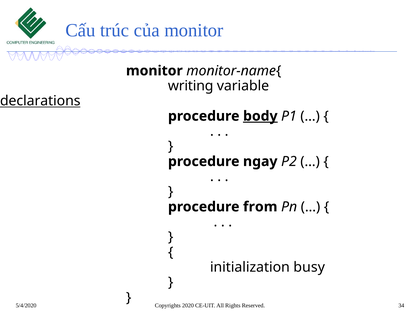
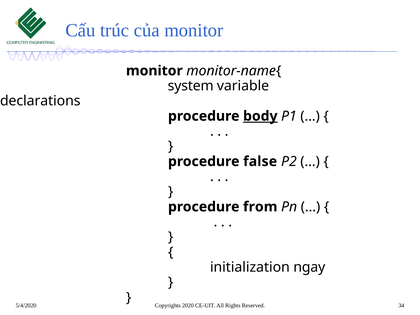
writing: writing -> system
declarations underline: present -> none
ngay: ngay -> false
busy: busy -> ngay
